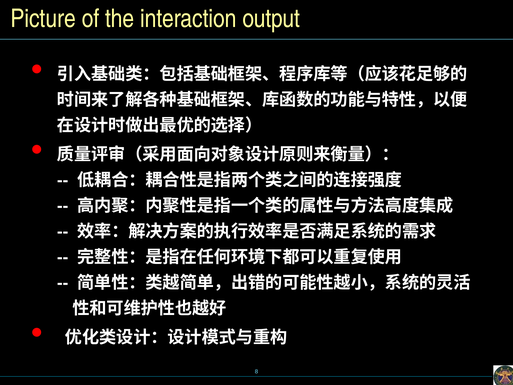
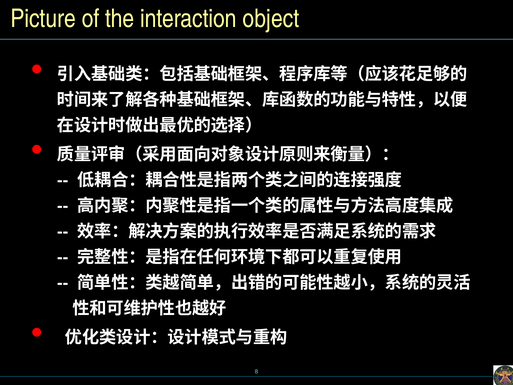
output: output -> object
